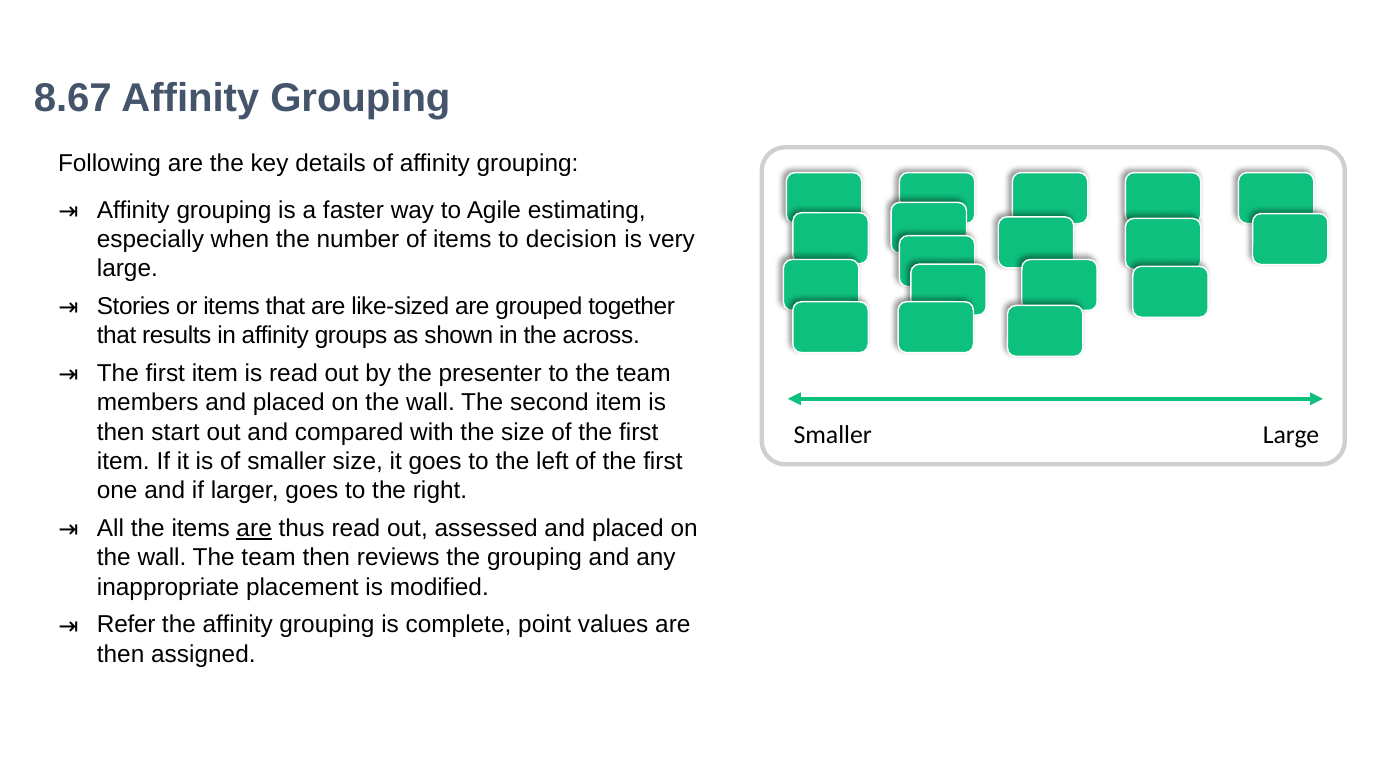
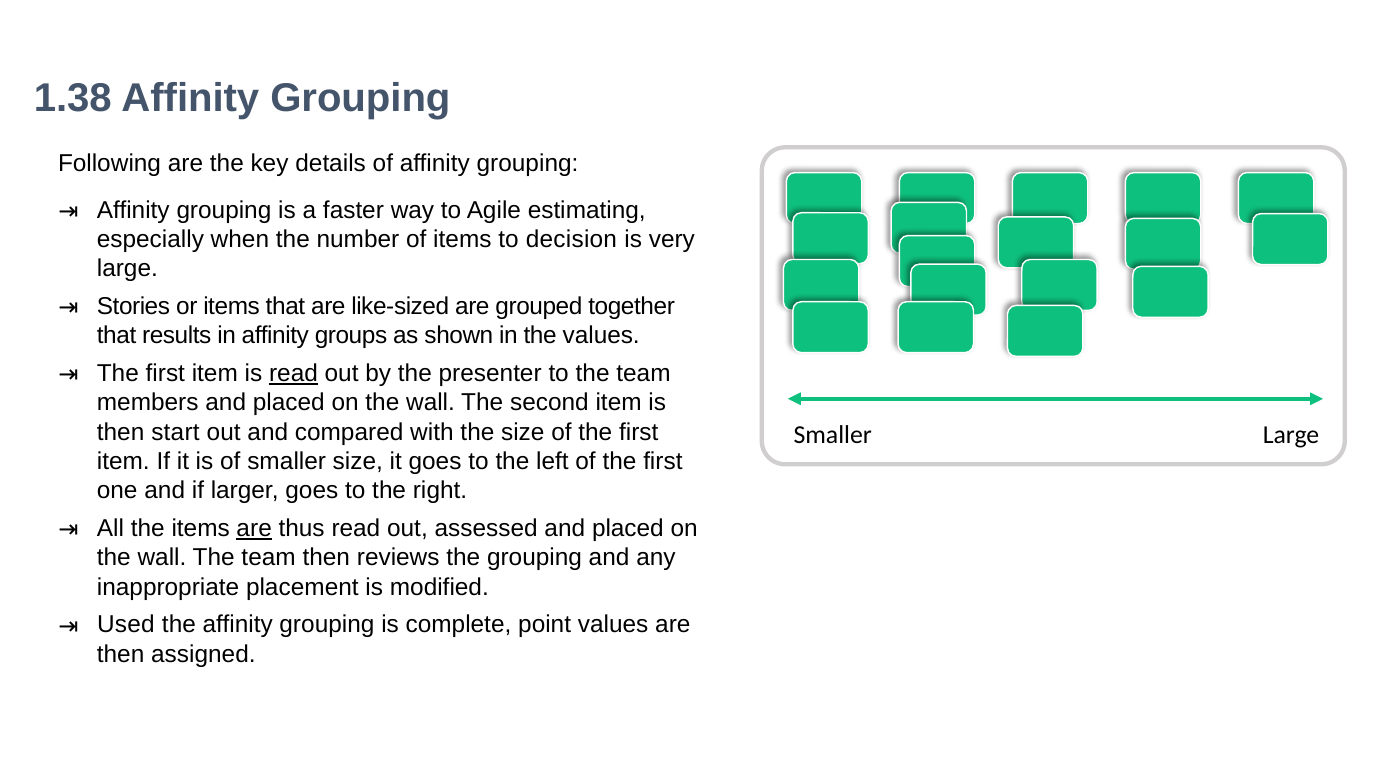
8.67: 8.67 -> 1.38
the across: across -> values
read at (294, 374) underline: none -> present
Refer: Refer -> Used
